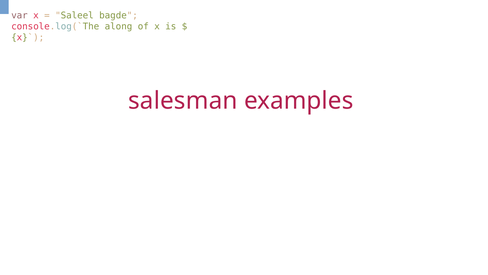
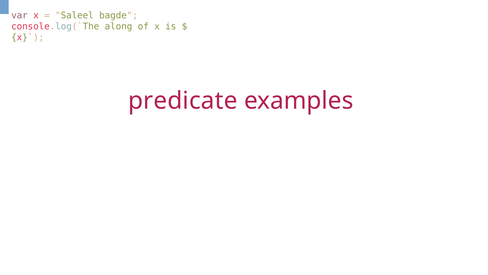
salesman: salesman -> predicate
